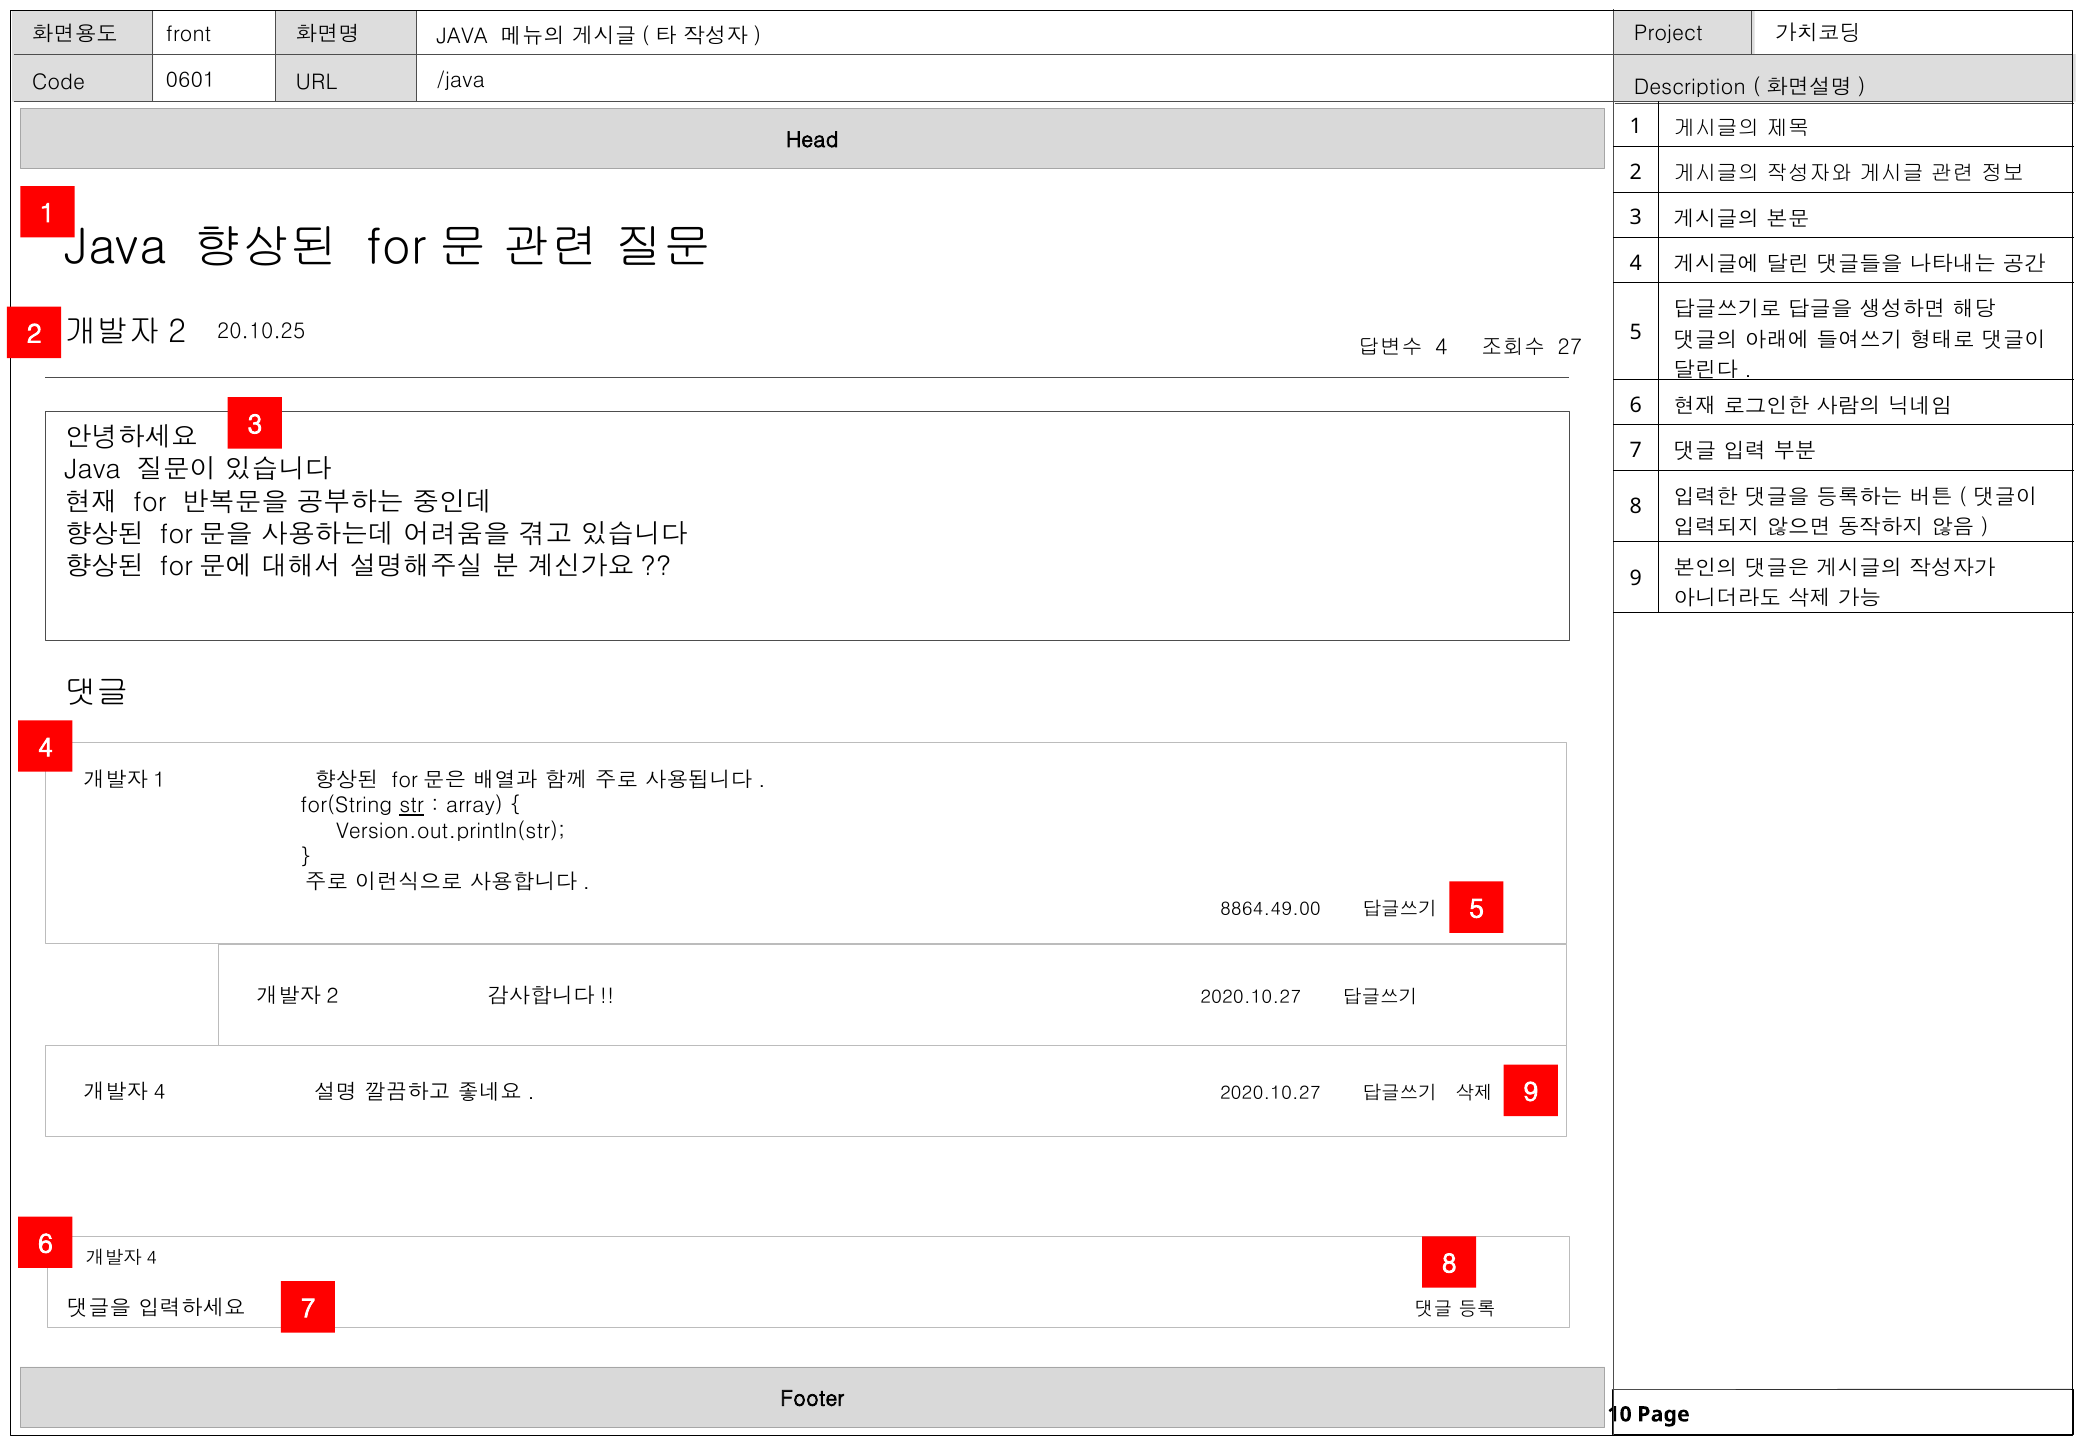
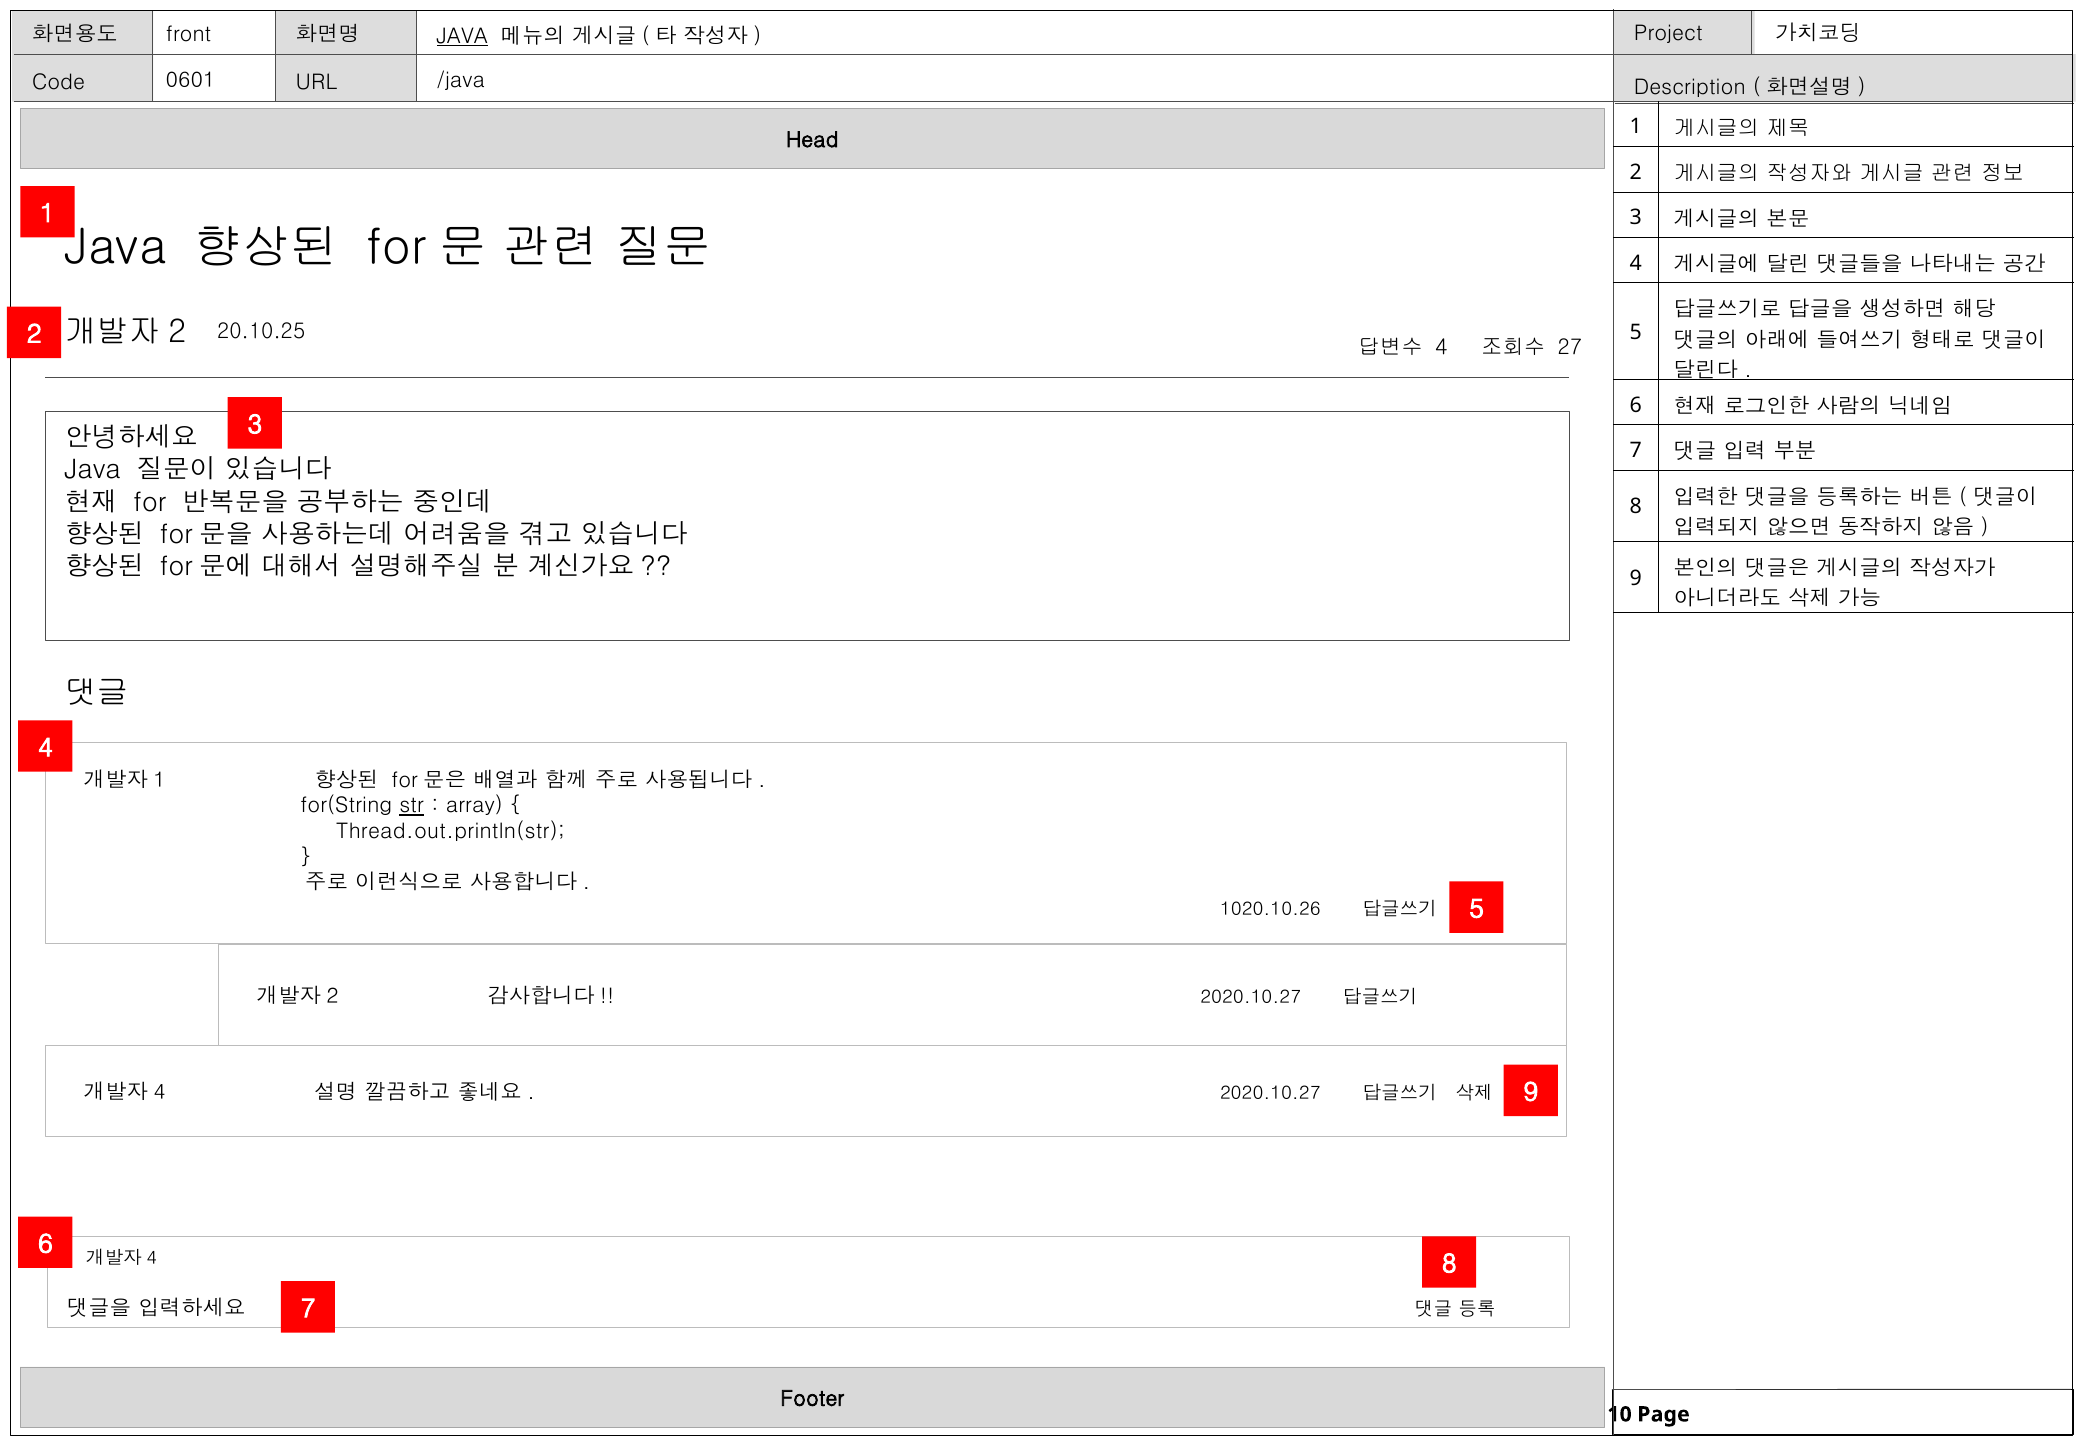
JAVA at (462, 36) underline: none -> present
Version.out.println(str: Version.out.println(str -> Thread.out.println(str
8864.49.00: 8864.49.00 -> 1020.10.26
